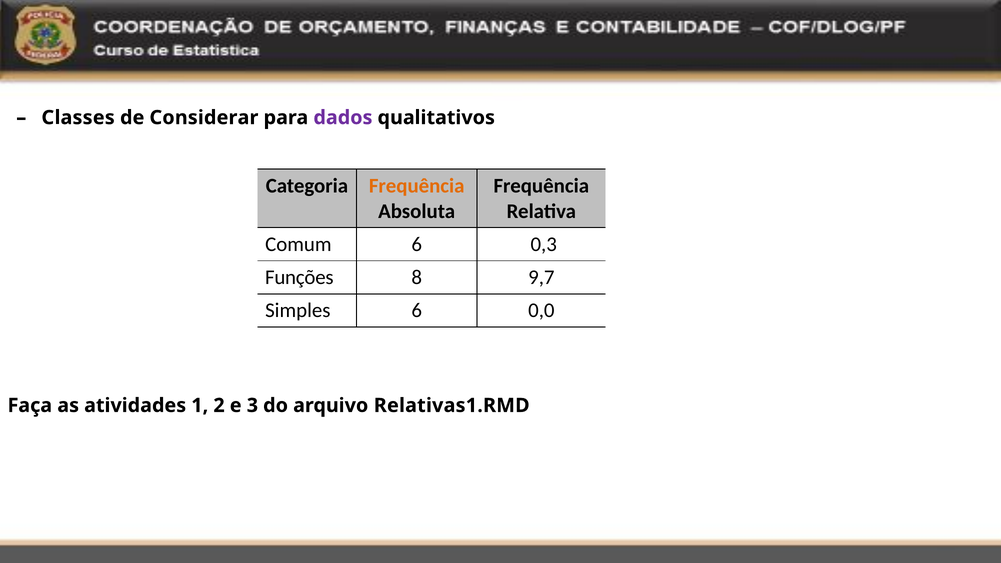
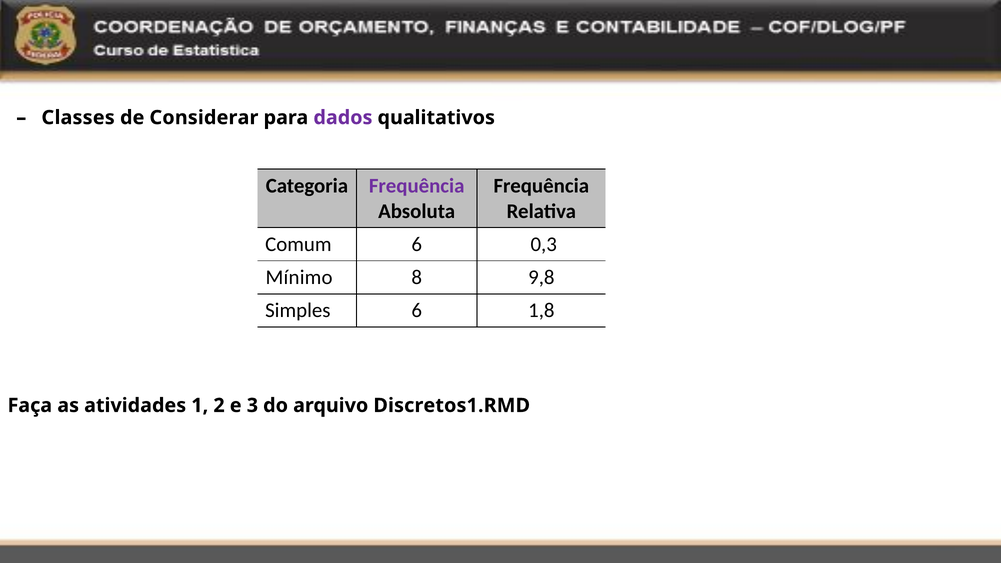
Frequência at (417, 186) colour: orange -> purple
Funções: Funções -> Mínimo
9,7: 9,7 -> 9,8
0,0: 0,0 -> 1,8
Relativas1.RMD: Relativas1.RMD -> Discretos1.RMD
